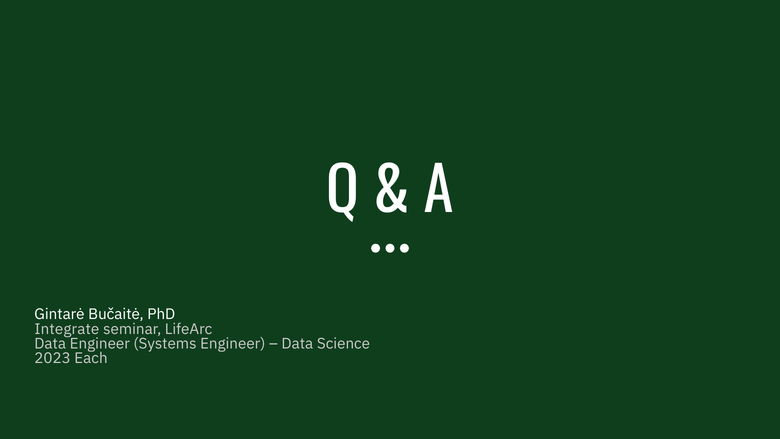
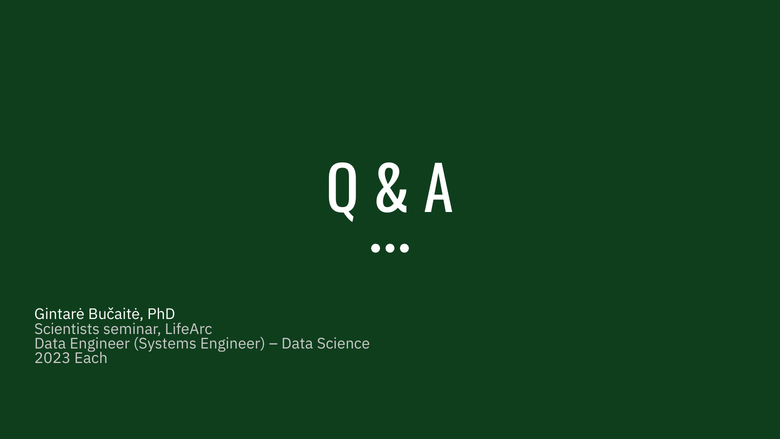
Integrate: Integrate -> Scientists
